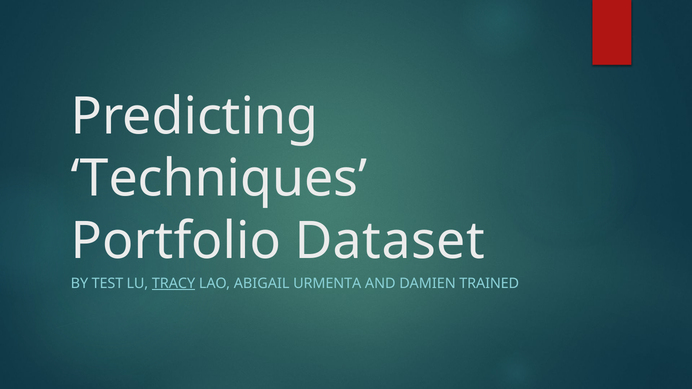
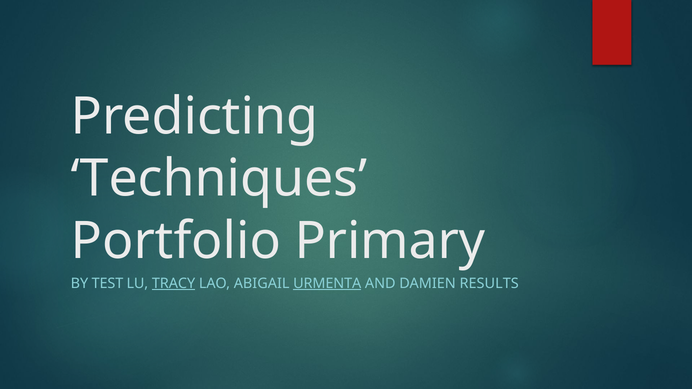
Dataset: Dataset -> Primary
URMENTA underline: none -> present
TRAINED: TRAINED -> RESULTS
